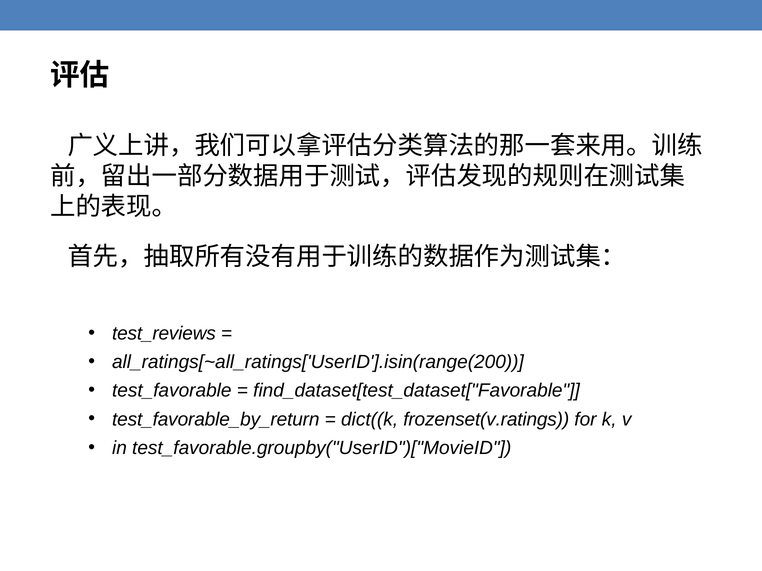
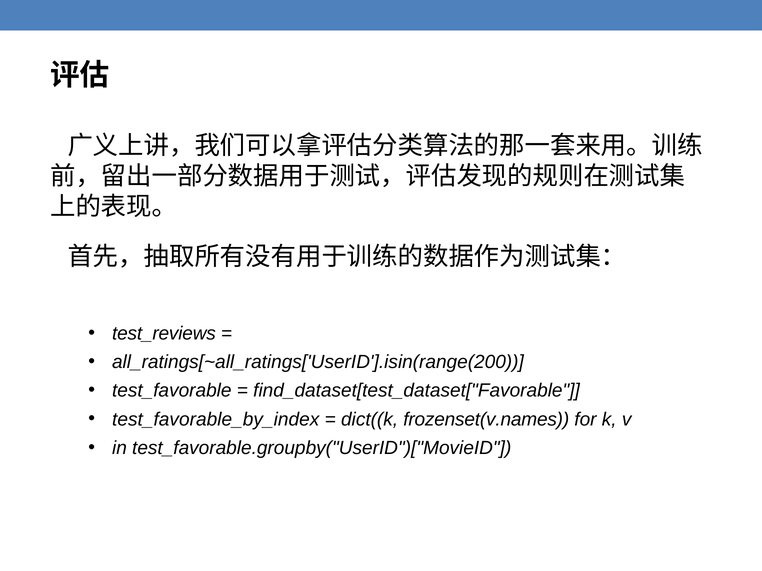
test_favorable_by_return: test_favorable_by_return -> test_favorable_by_index
frozenset(v.ratings: frozenset(v.ratings -> frozenset(v.names
